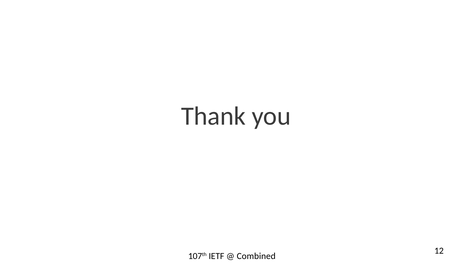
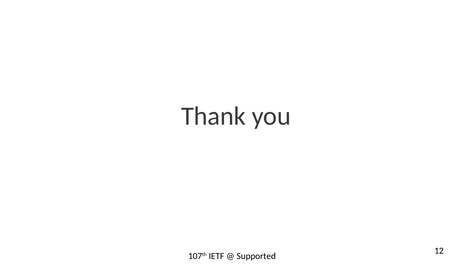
Combined: Combined -> Supported
